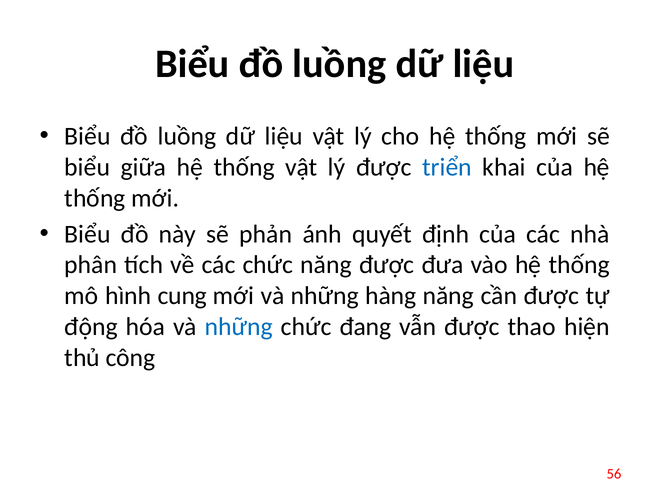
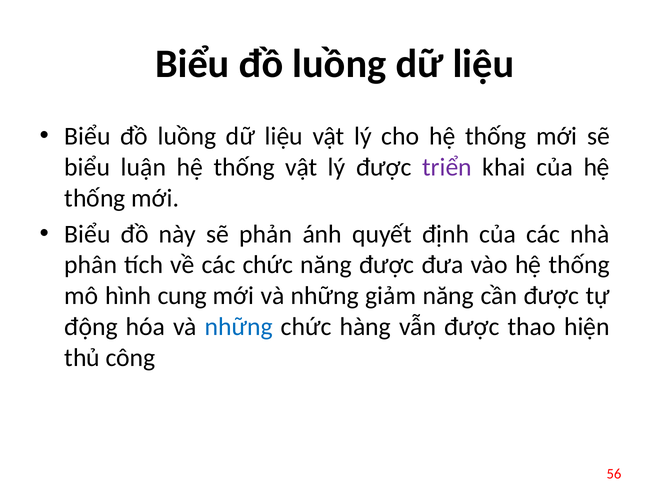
giữa: giữa -> luận
triển colour: blue -> purple
hàng: hàng -> giảm
đang: đang -> hàng
